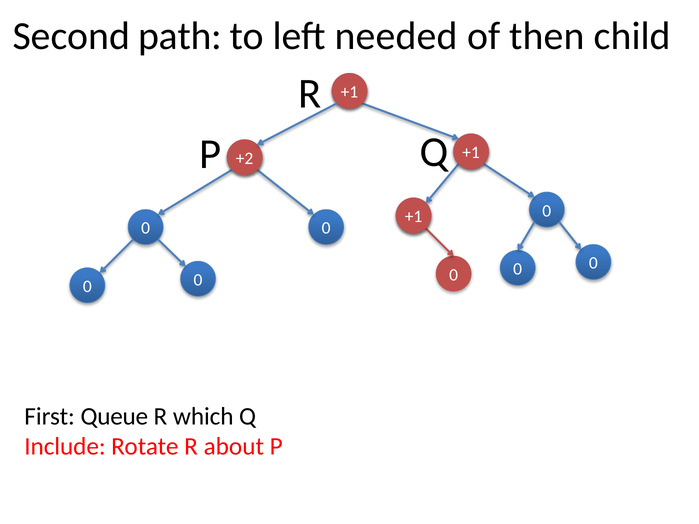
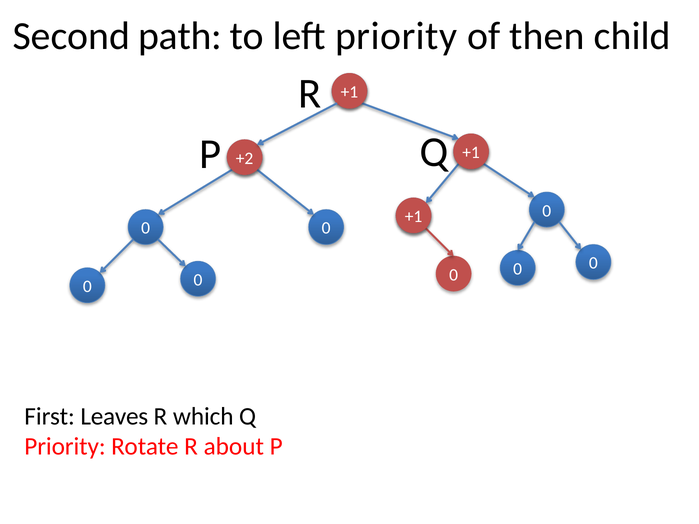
left needed: needed -> priority
Queue: Queue -> Leaves
Include at (65, 447): Include -> Priority
